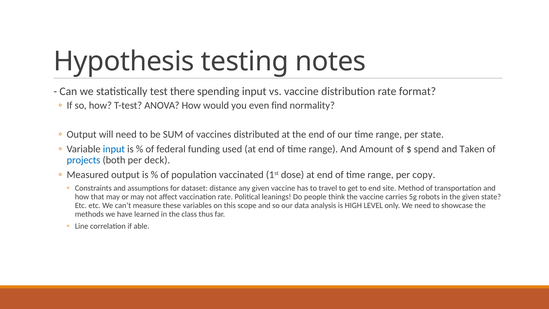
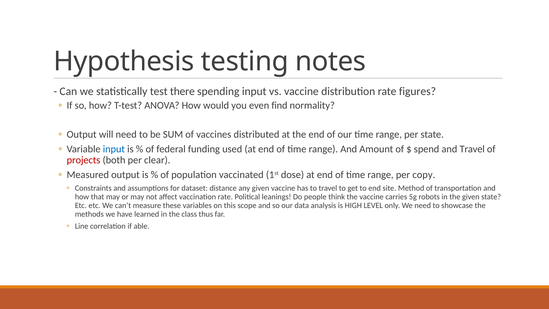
format: format -> figures
and Taken: Taken -> Travel
projects colour: blue -> red
deck: deck -> clear
